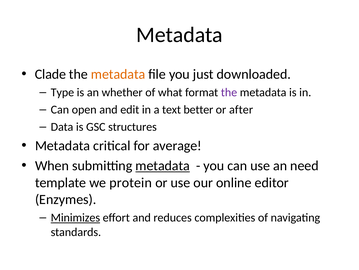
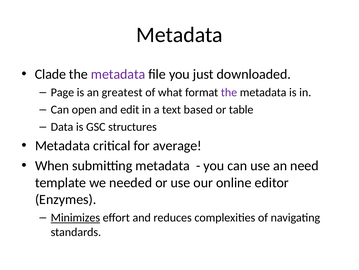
metadata at (118, 74) colour: orange -> purple
Type: Type -> Page
whether: whether -> greatest
better: better -> based
after: after -> table
metadata at (163, 165) underline: present -> none
protein: protein -> needed
